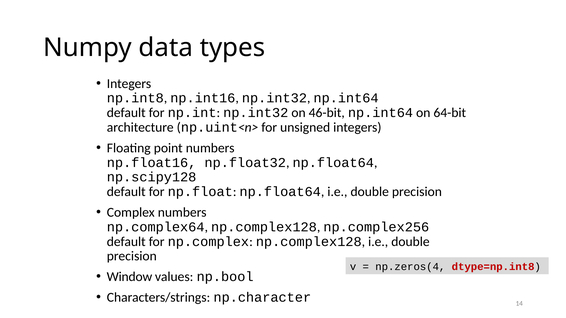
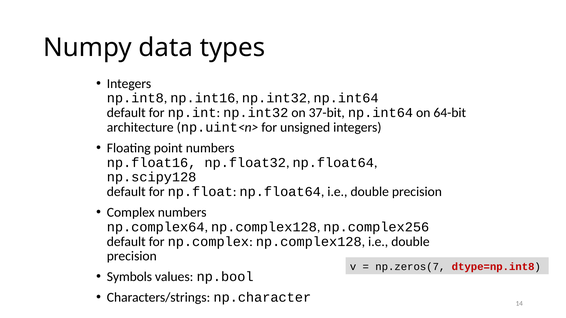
46-bit: 46-bit -> 37-bit
np.zeros(4: np.zeros(4 -> np.zeros(7
Window: Window -> Symbols
